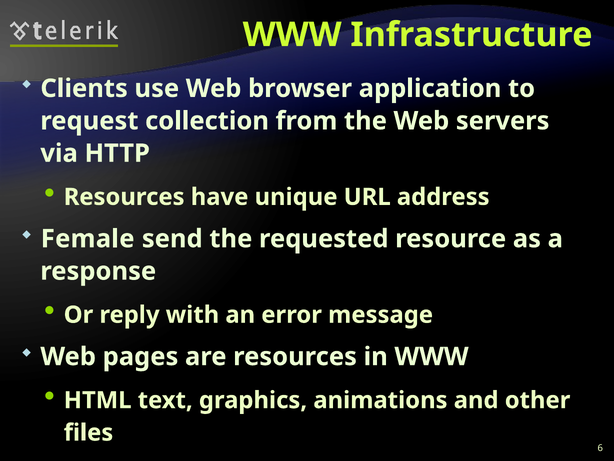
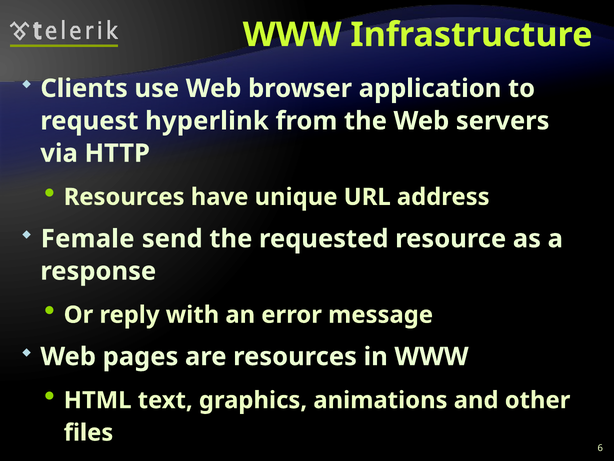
collection: collection -> hyperlink
